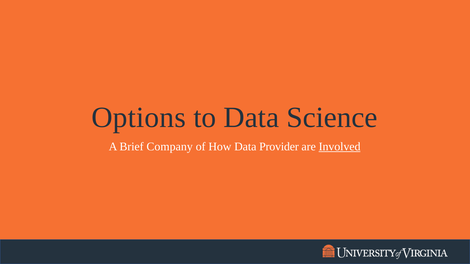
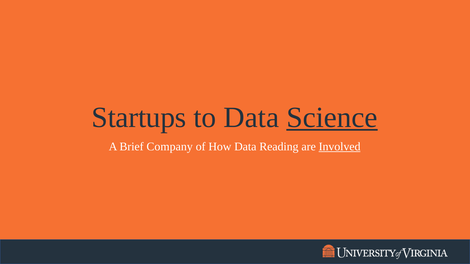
Options: Options -> Startups
Science underline: none -> present
Provider: Provider -> Reading
